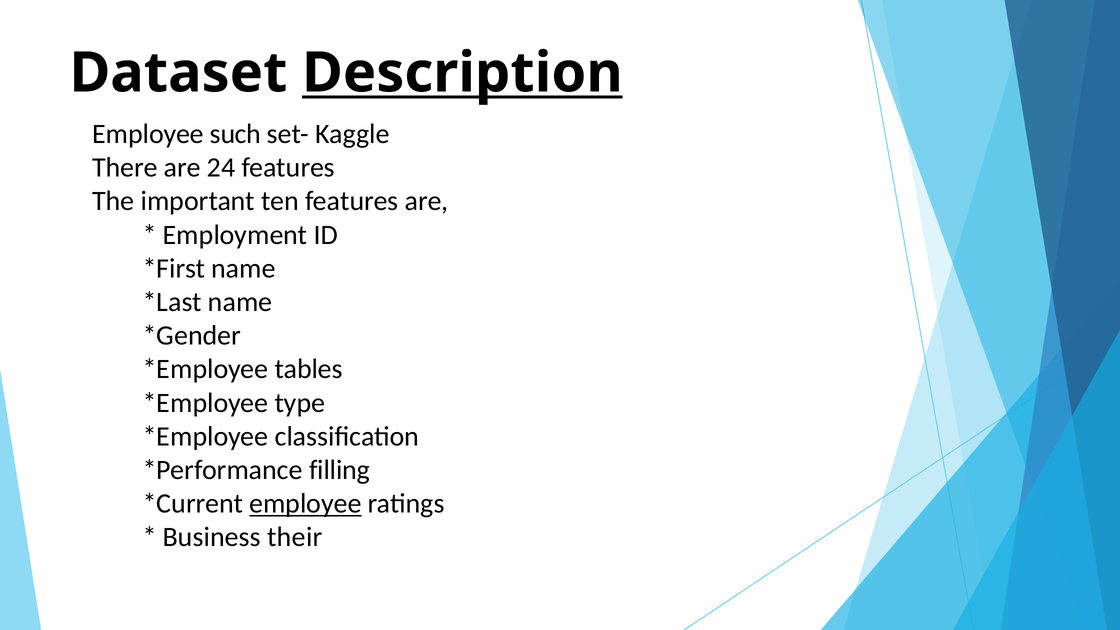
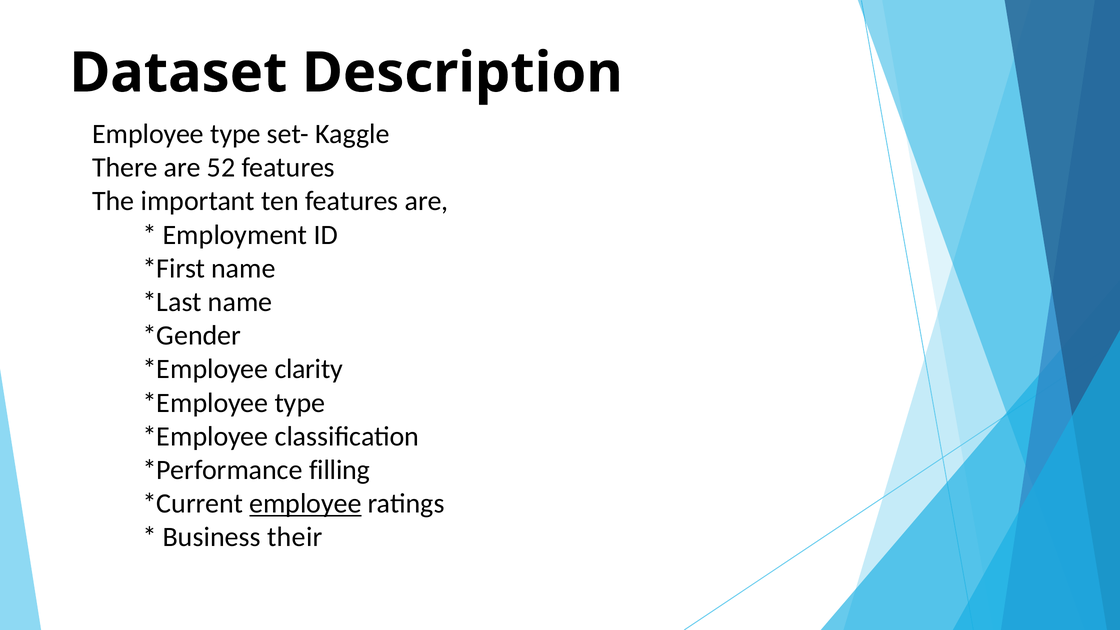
Description underline: present -> none
Employee such: such -> type
24: 24 -> 52
tables: tables -> clarity
